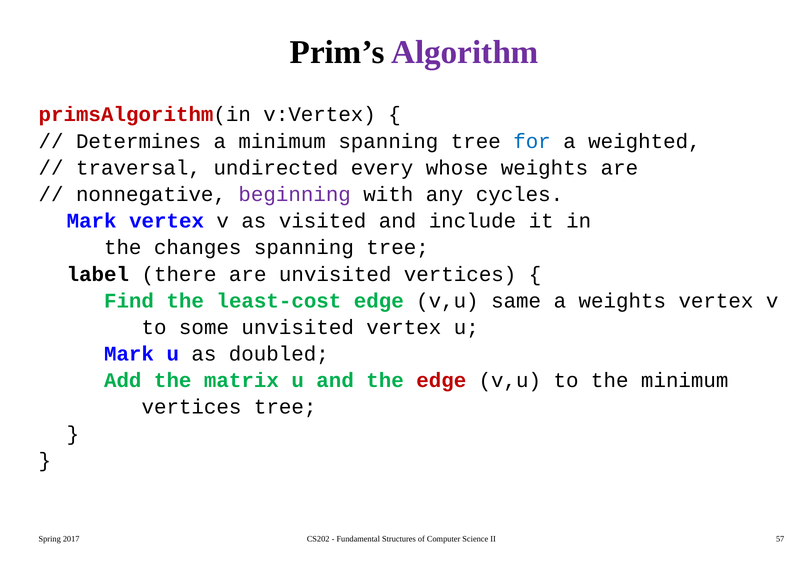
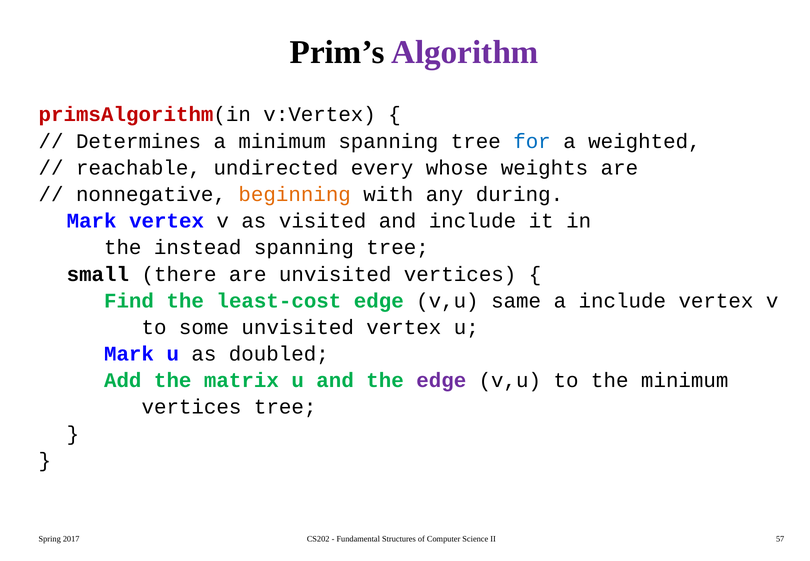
traversal: traversal -> reachable
beginning colour: purple -> orange
cycles: cycles -> during
changes: changes -> instead
label: label -> small
a weights: weights -> include
edge at (441, 380) colour: red -> purple
